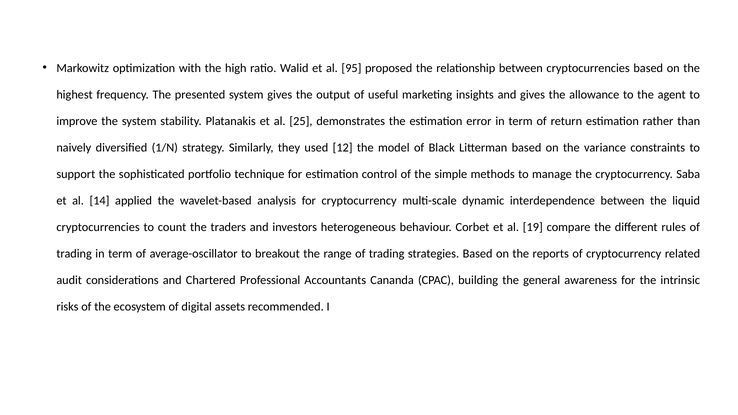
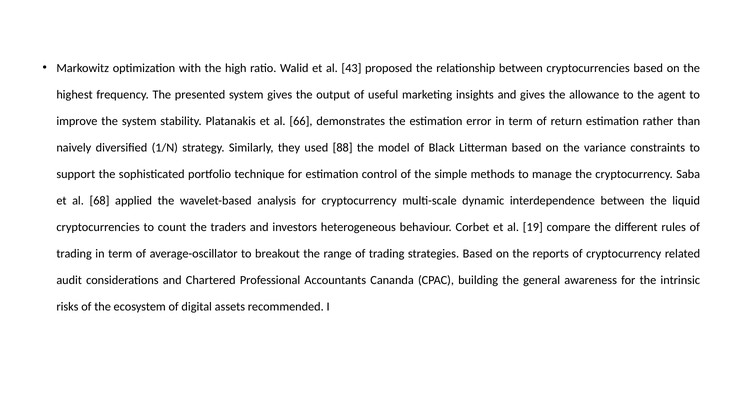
95: 95 -> 43
25: 25 -> 66
12: 12 -> 88
14: 14 -> 68
